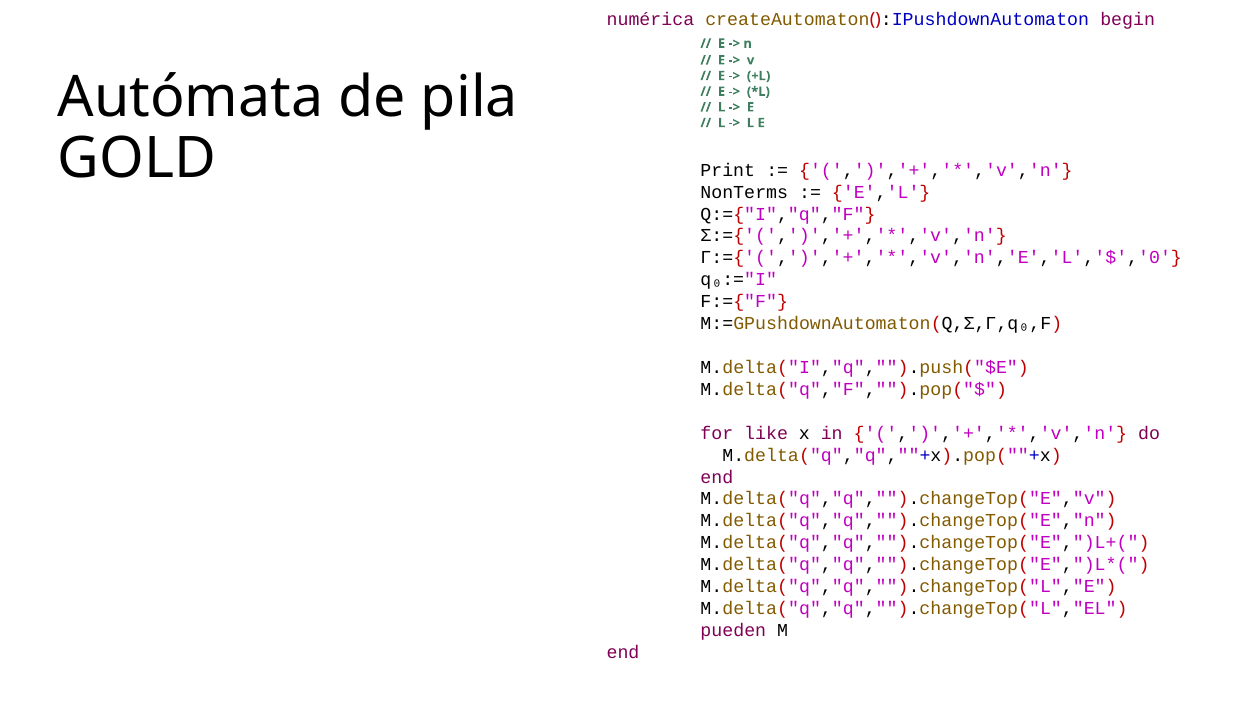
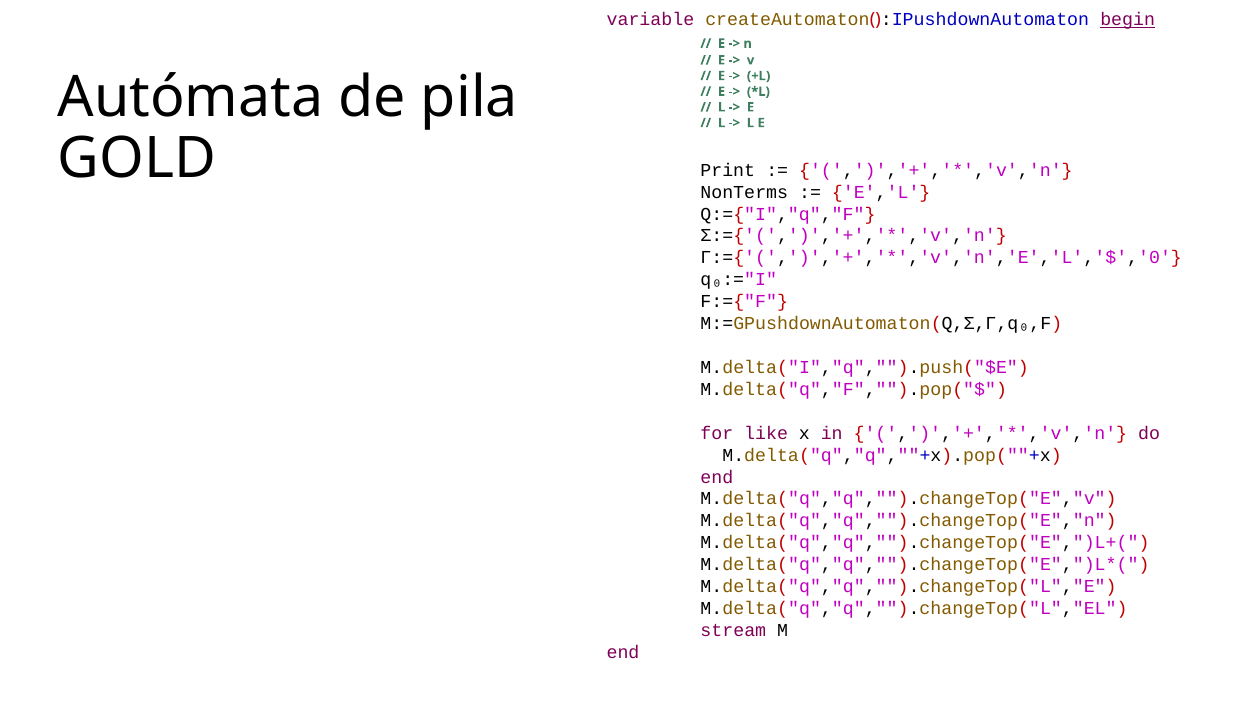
numérica: numérica -> variable
begin underline: none -> present
pueden: pueden -> stream
